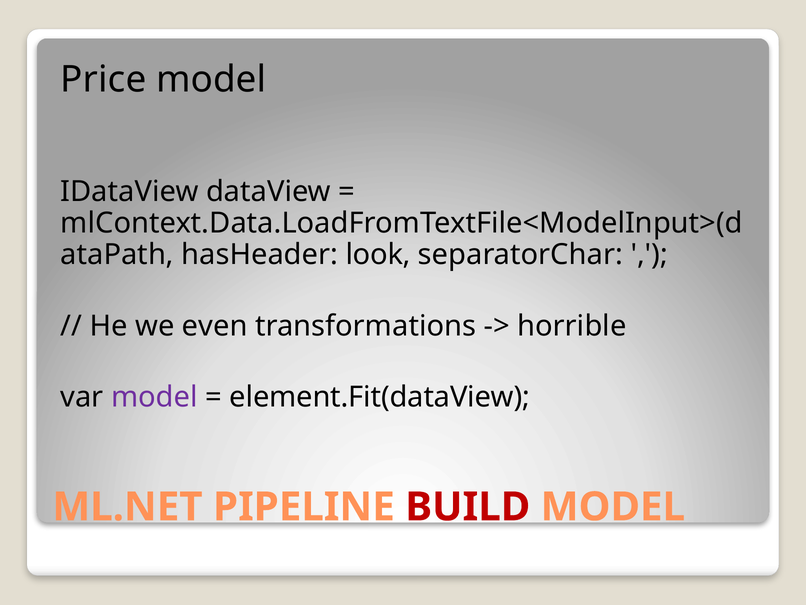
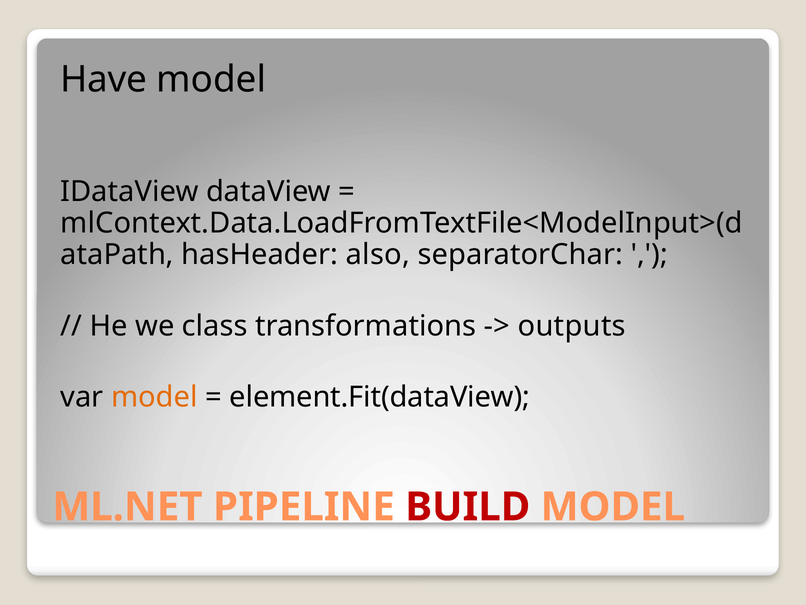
Price: Price -> Have
look: look -> also
even: even -> class
horrible: horrible -> outputs
model at (154, 397) colour: purple -> orange
